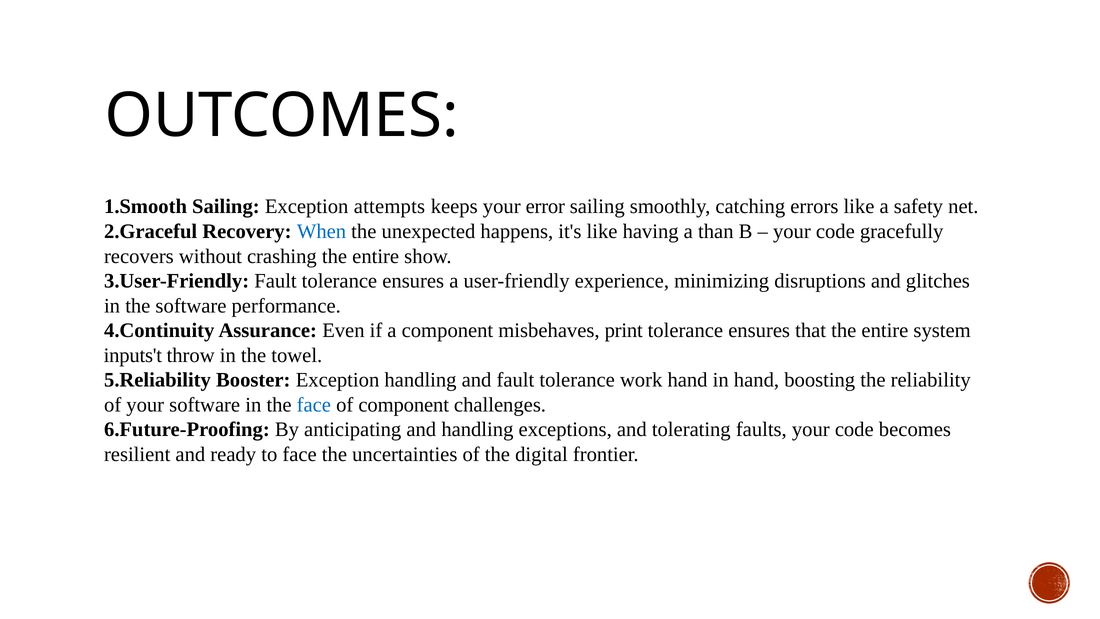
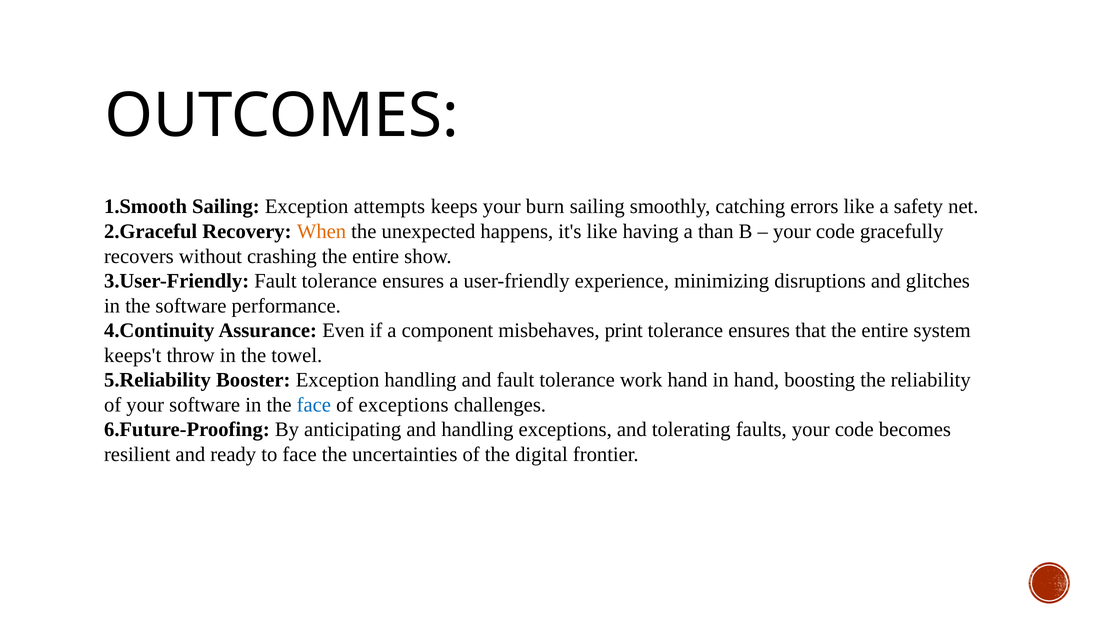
error: error -> burn
When colour: blue -> orange
inputs't: inputs't -> keeps't
of component: component -> exceptions
